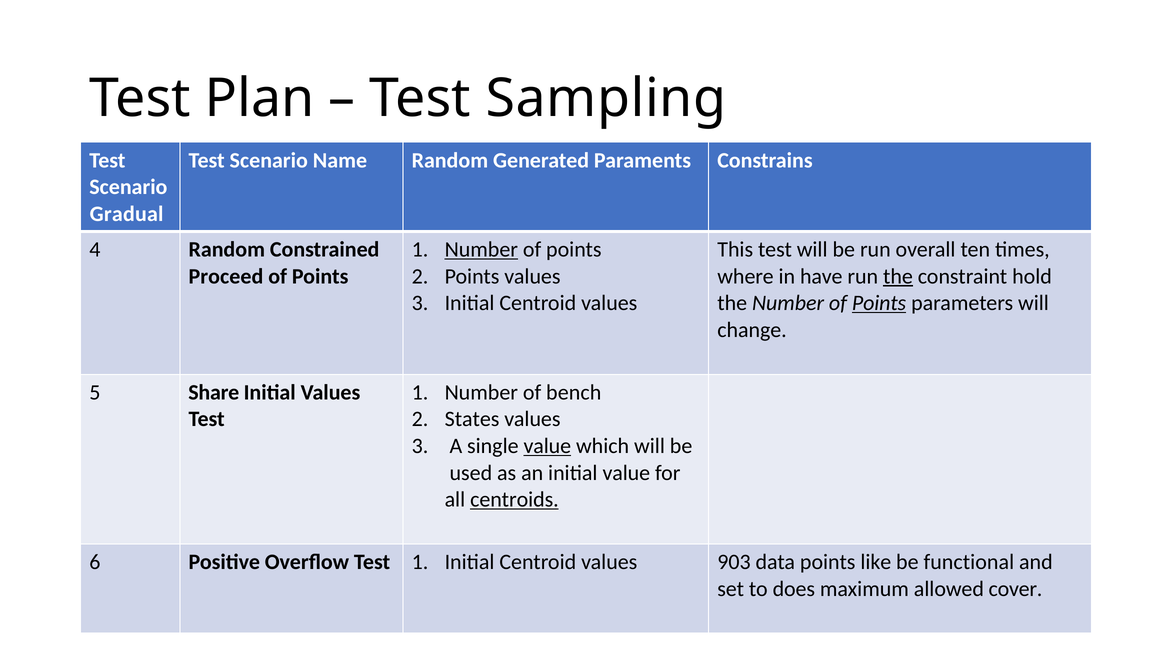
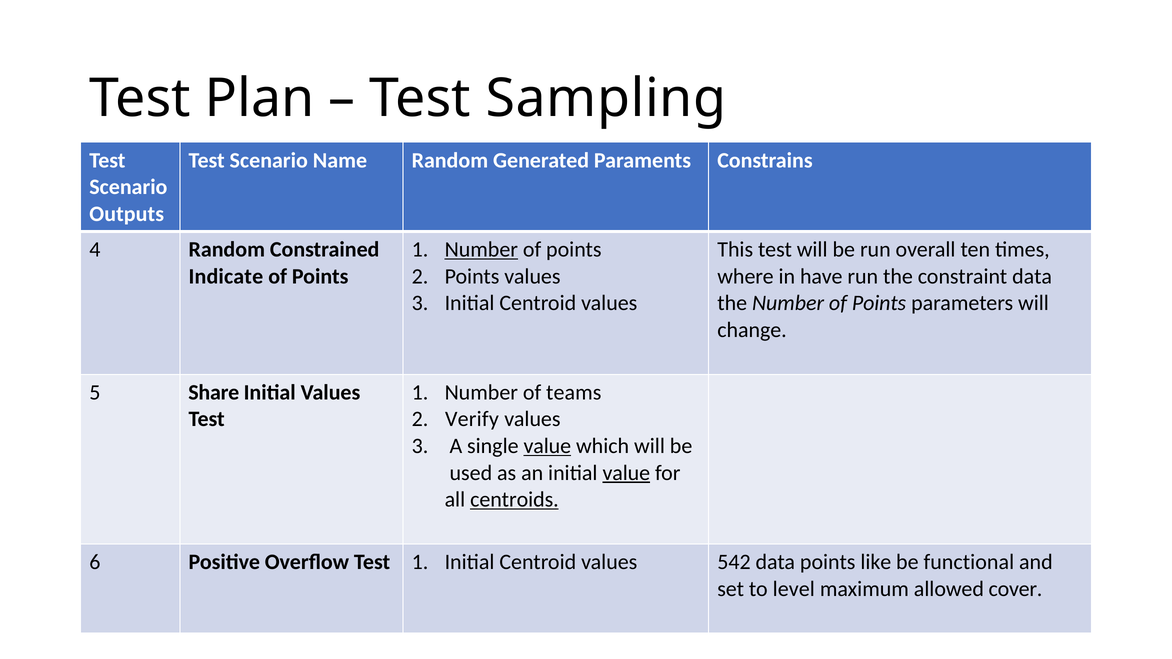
Gradual: Gradual -> Outputs
Proceed: Proceed -> Indicate
the at (898, 276) underline: present -> none
constraint hold: hold -> data
Points at (879, 303) underline: present -> none
bench: bench -> teams
States: States -> Verify
value at (626, 473) underline: none -> present
903: 903 -> 542
does: does -> level
